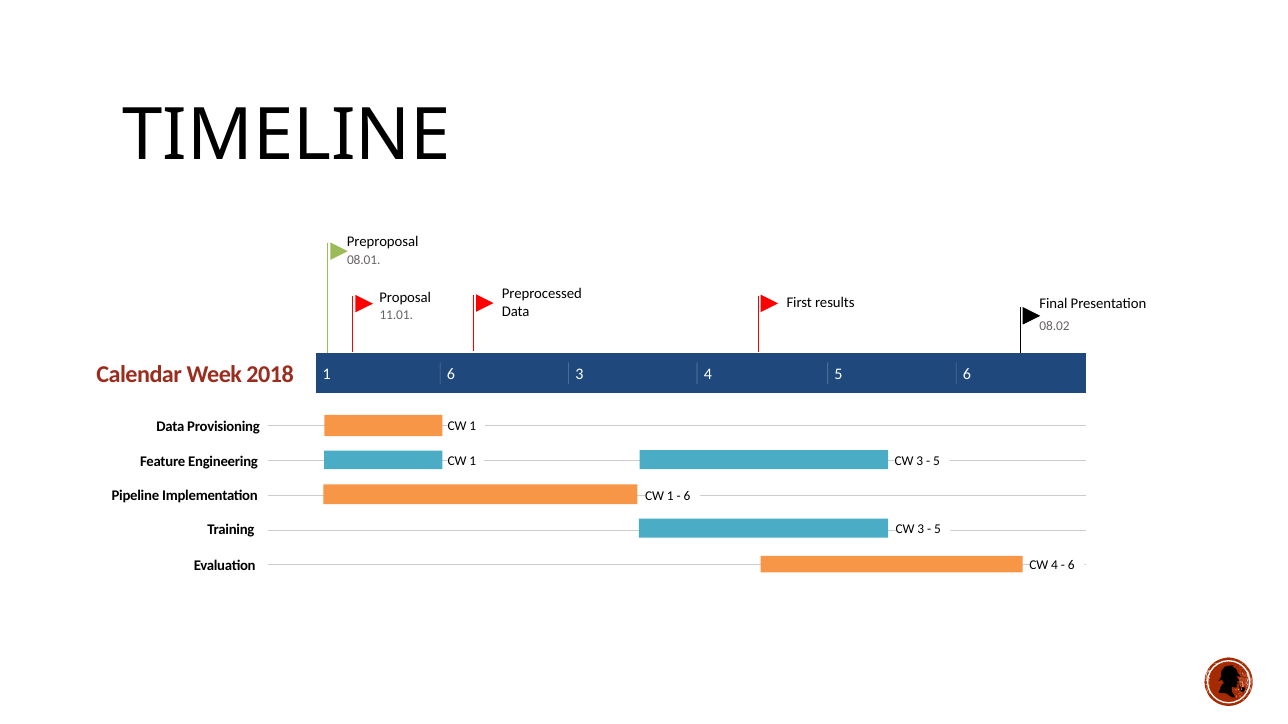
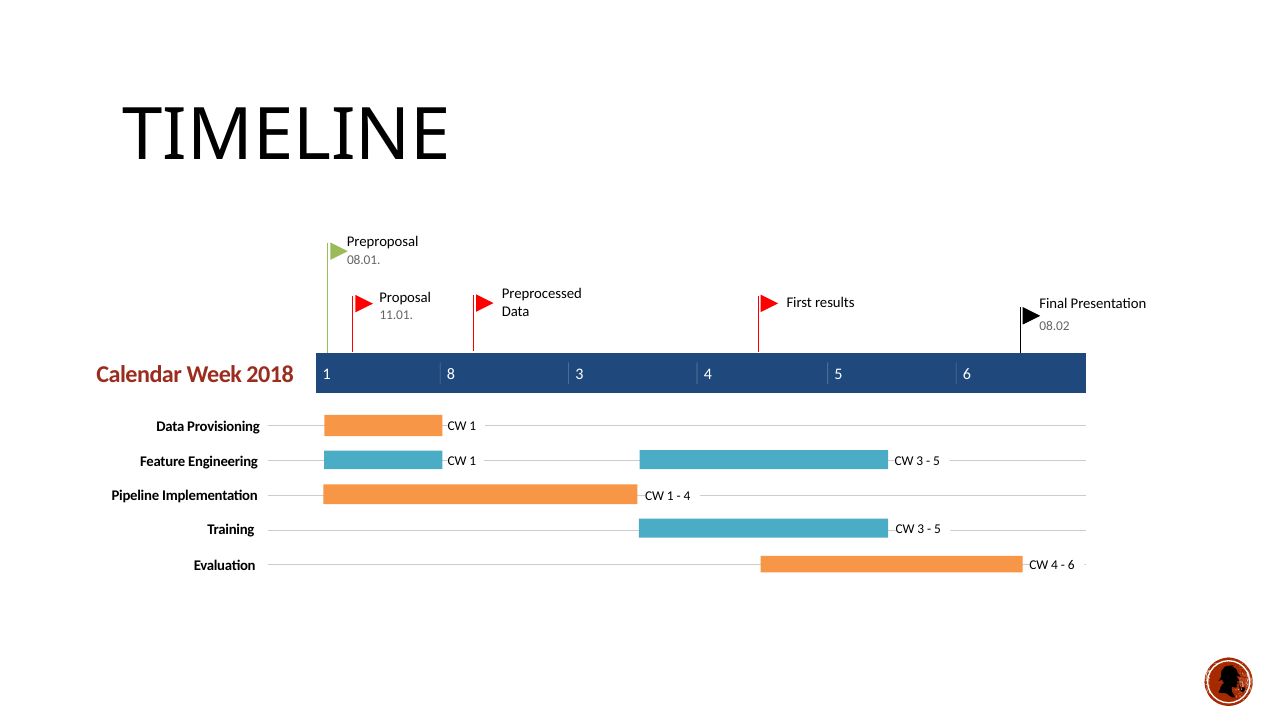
1 6: 6 -> 8
6 at (687, 496): 6 -> 4
